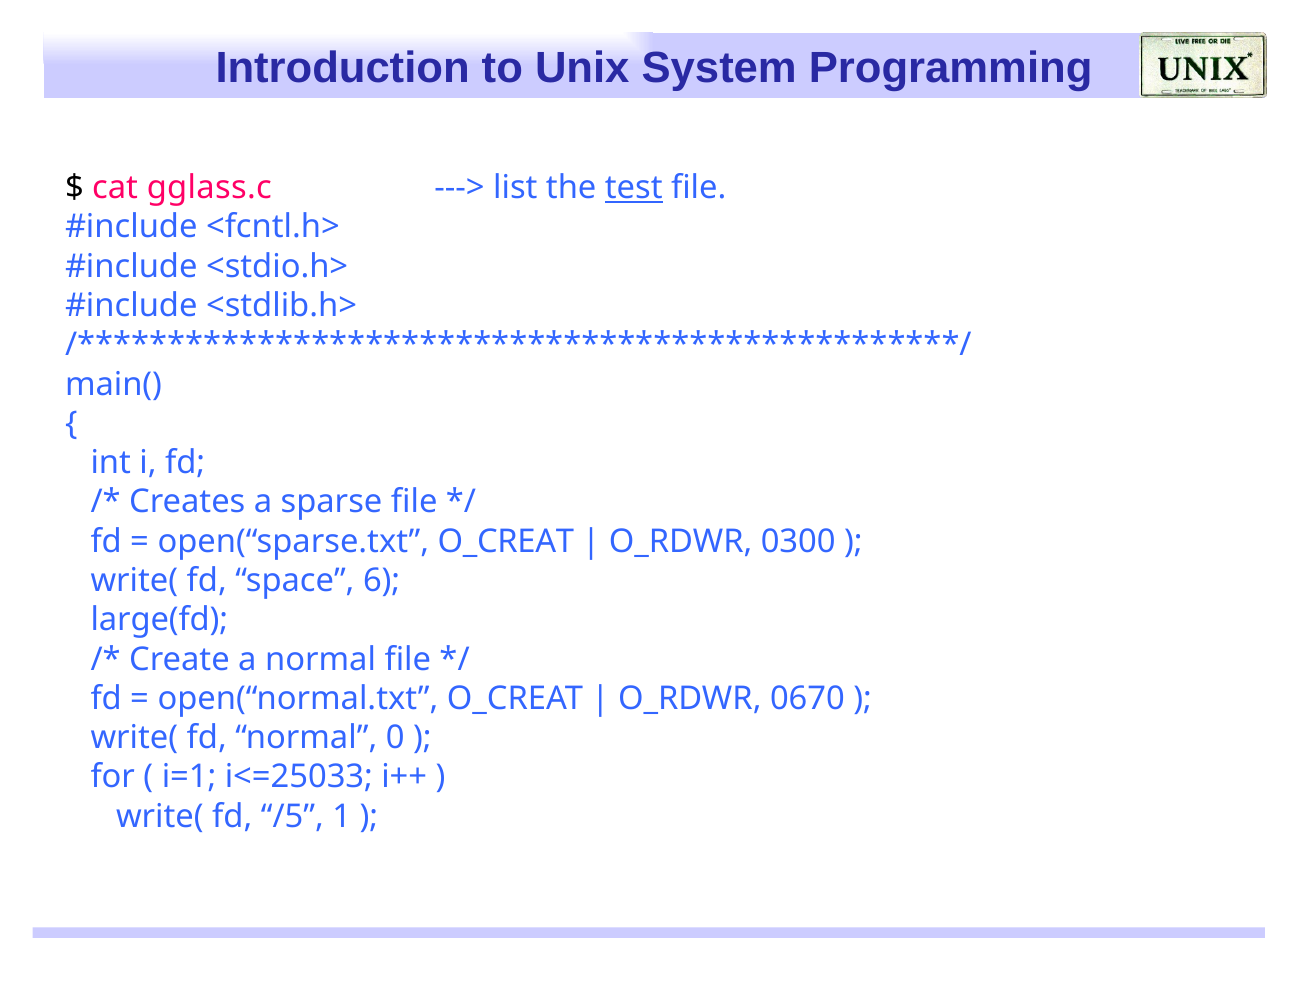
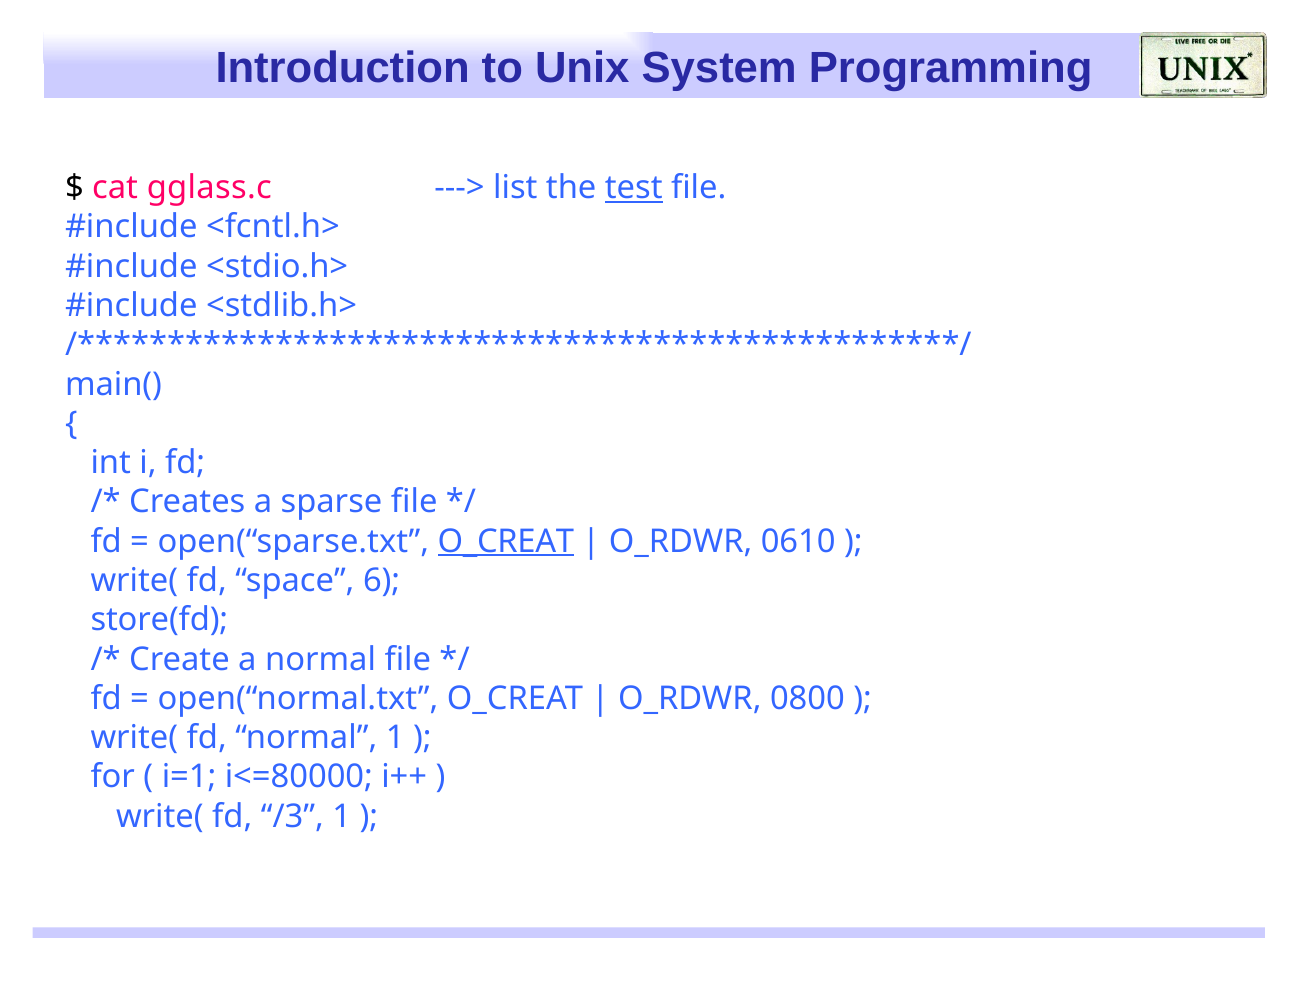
O_CREAT at (506, 541) underline: none -> present
0300: 0300 -> 0610
large(fd: large(fd -> store(fd
0670: 0670 -> 0800
normal 0: 0 -> 1
i<=25033: i<=25033 -> i<=80000
/5: /5 -> /3
